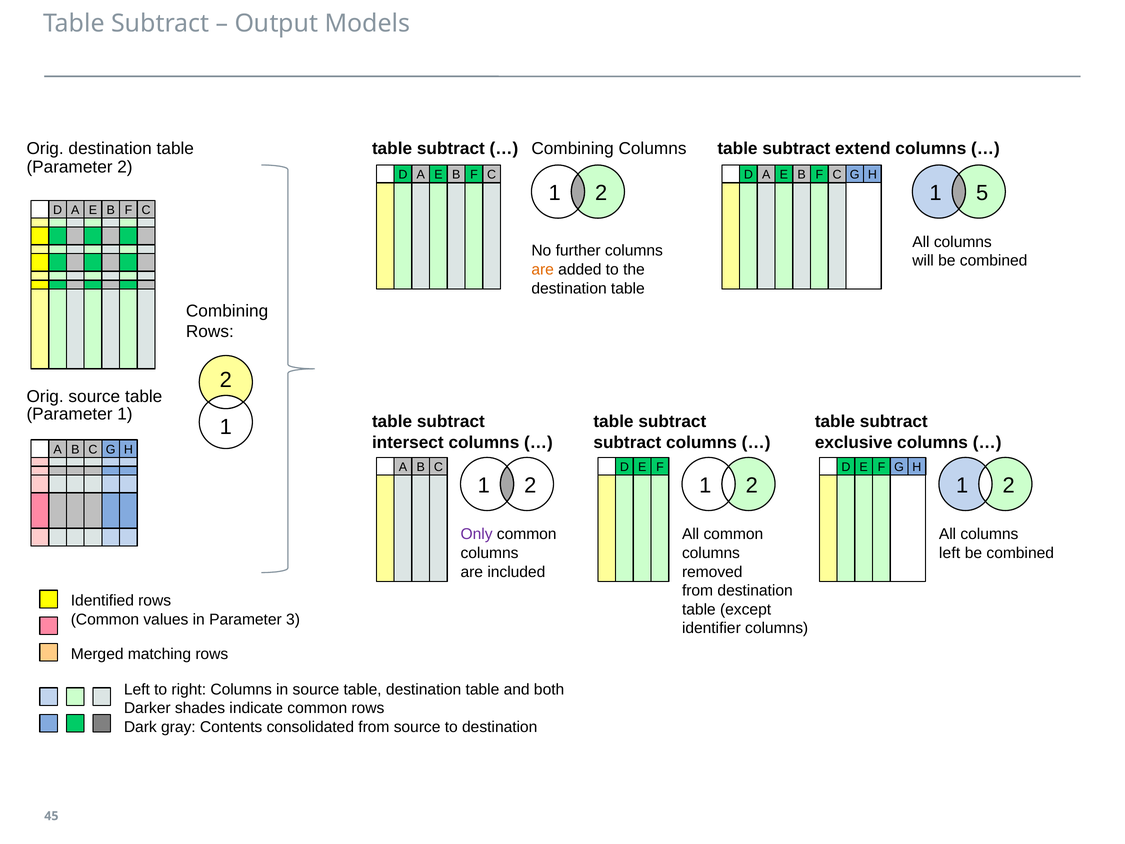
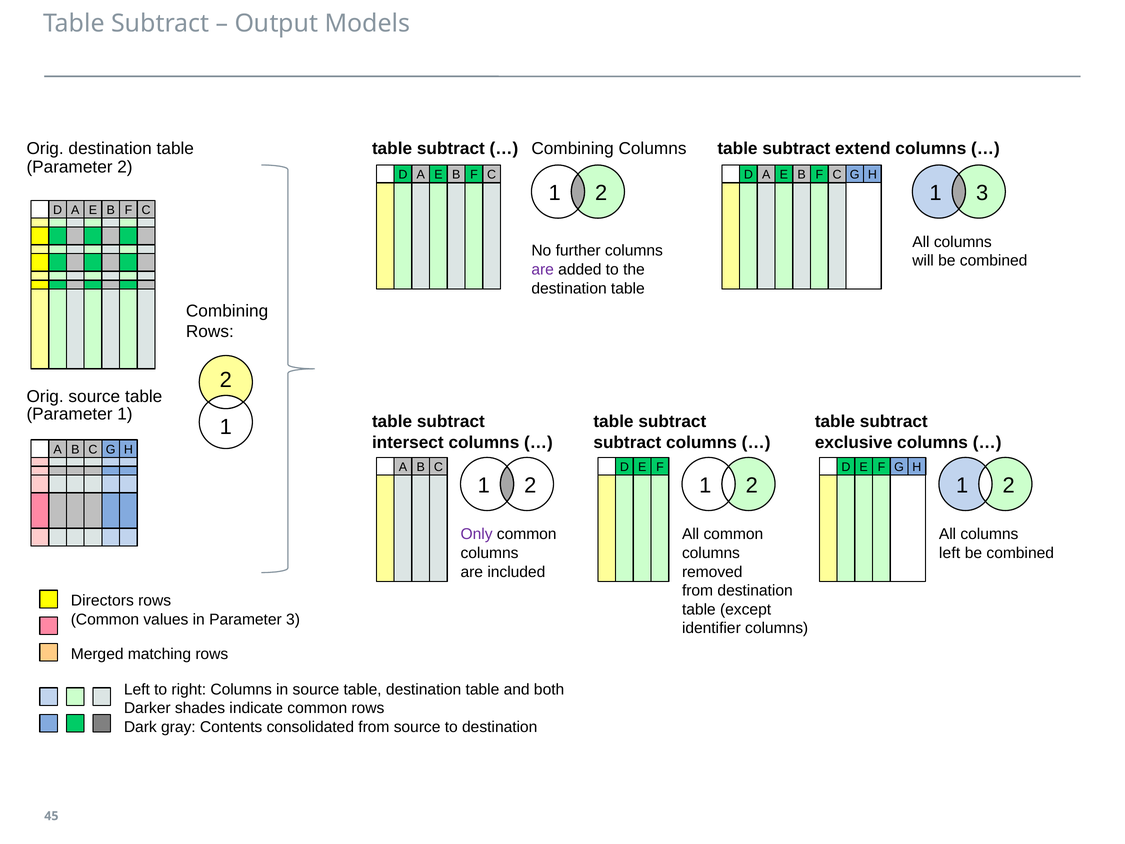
1 5: 5 -> 3
are at (543, 269) colour: orange -> purple
Identified: Identified -> Directors
